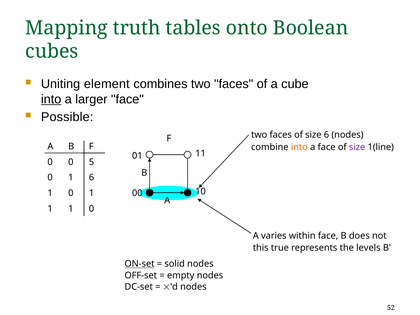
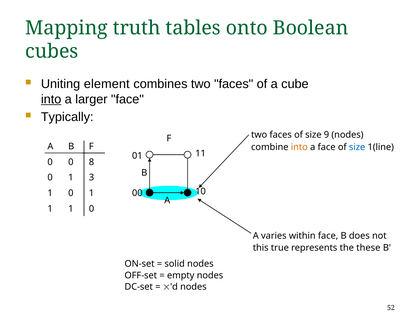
Possible: Possible -> Typically
size 6: 6 -> 9
size at (357, 147) colour: purple -> blue
5: 5 -> 8
1 6: 6 -> 3
levels: levels -> these
ON-set underline: present -> none
